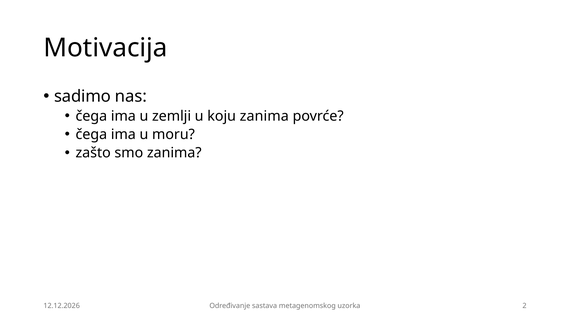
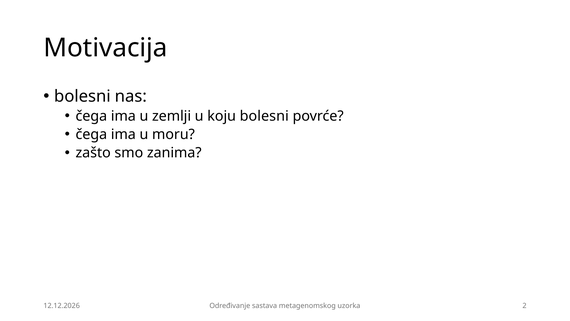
sadimo at (82, 96): sadimo -> bolesni
koju zanima: zanima -> bolesni
